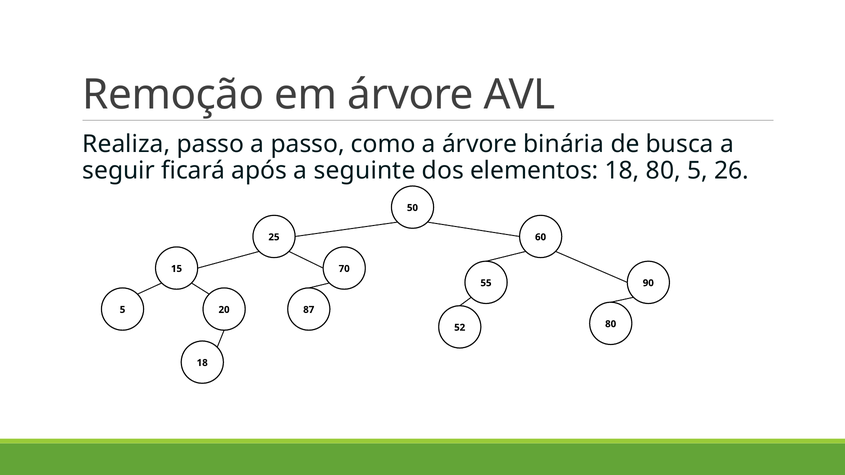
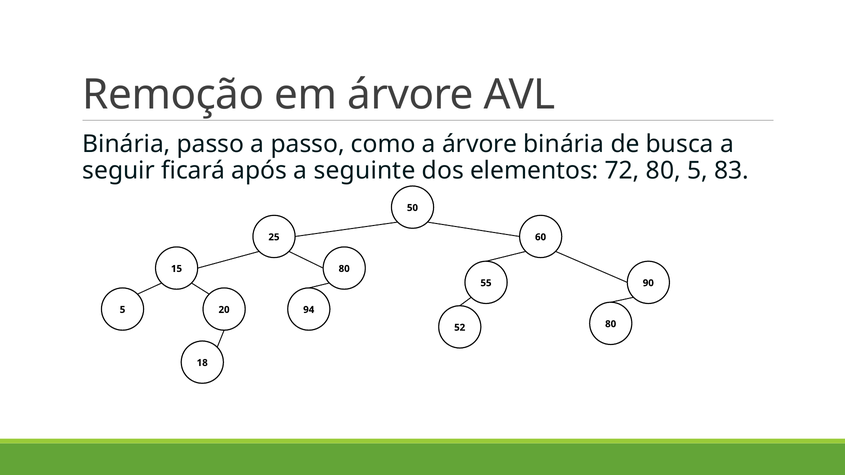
Realiza at (126, 144): Realiza -> Binária
elementos 18: 18 -> 72
26: 26 -> 83
15 70: 70 -> 80
87: 87 -> 94
